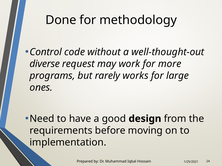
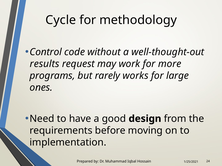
Done: Done -> Cycle
diverse: diverse -> results
